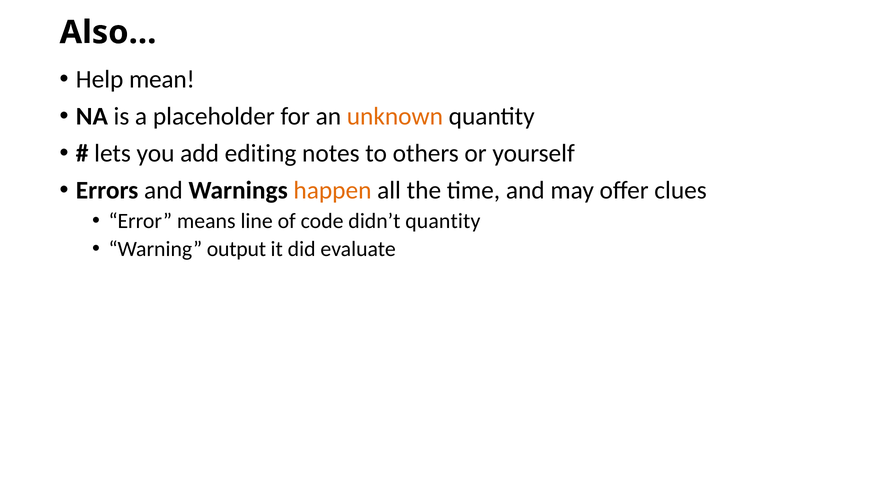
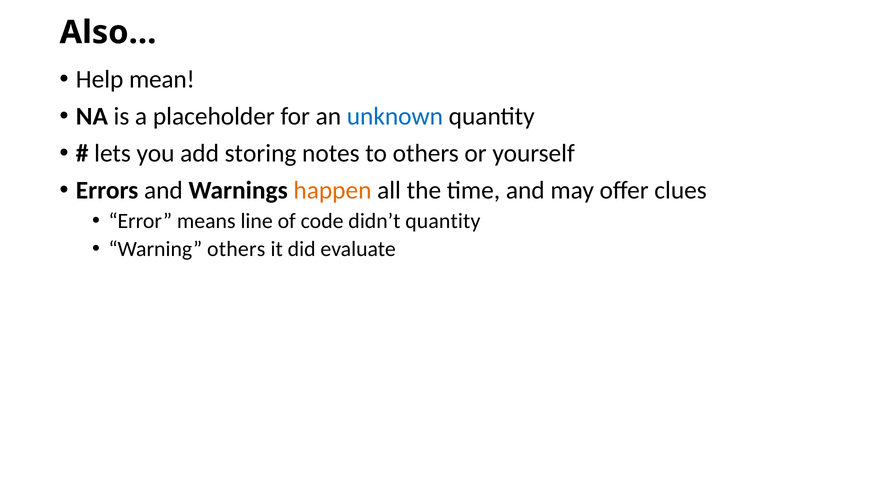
unknown colour: orange -> blue
editing: editing -> storing
Warning output: output -> others
